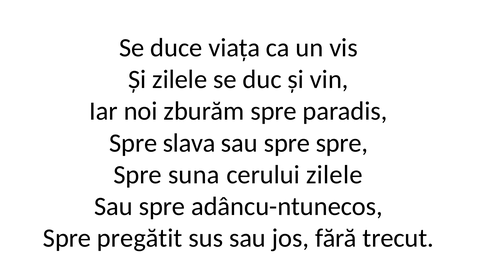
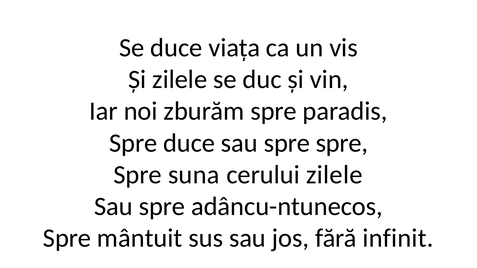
Spre slava: slava -> duce
pregătit: pregătit -> mântuit
trecut: trecut -> infinit
